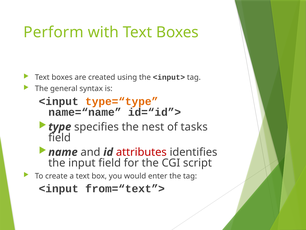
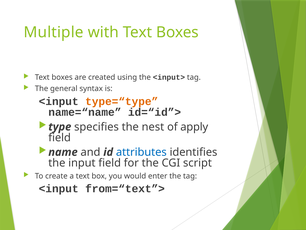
Perform: Perform -> Multiple
tasks: tasks -> apply
attributes colour: red -> blue
